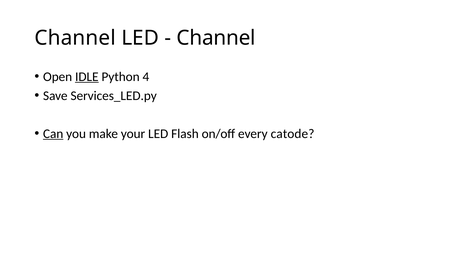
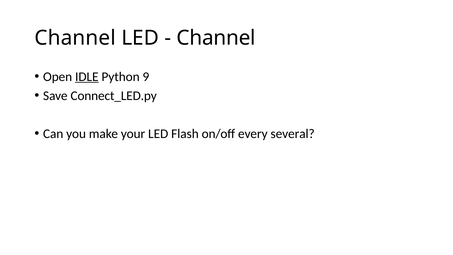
4: 4 -> 9
Services_LED.py: Services_LED.py -> Connect_LED.py
Can underline: present -> none
catode: catode -> several
